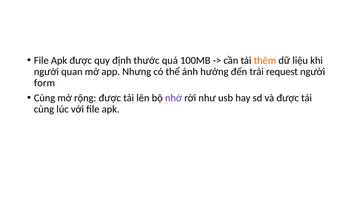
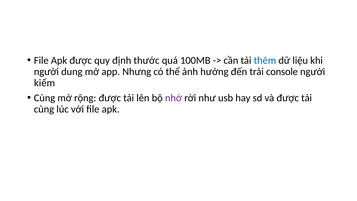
thêm colour: orange -> blue
quan: quan -> dung
request: request -> console
form: form -> kiểm
